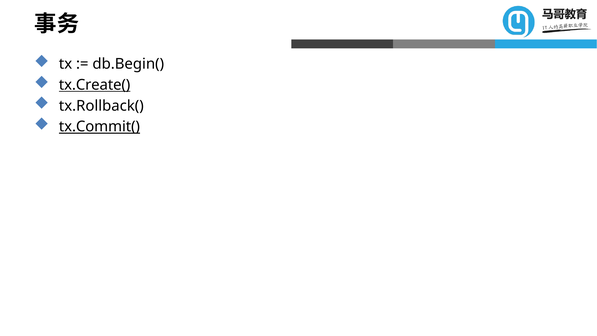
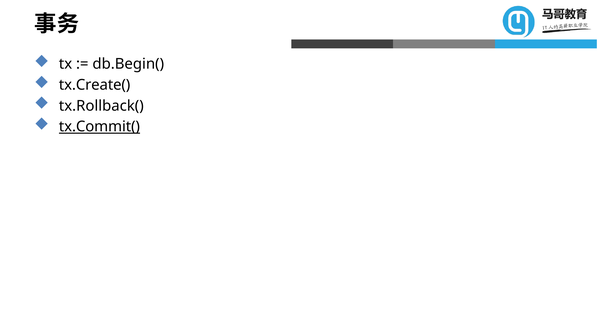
tx.Create( underline: present -> none
